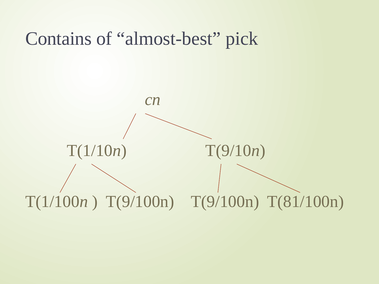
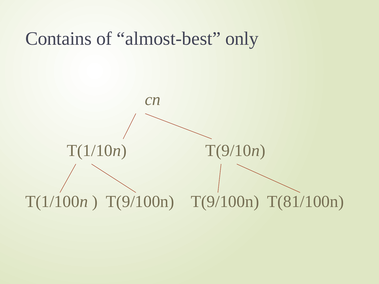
pick: pick -> only
